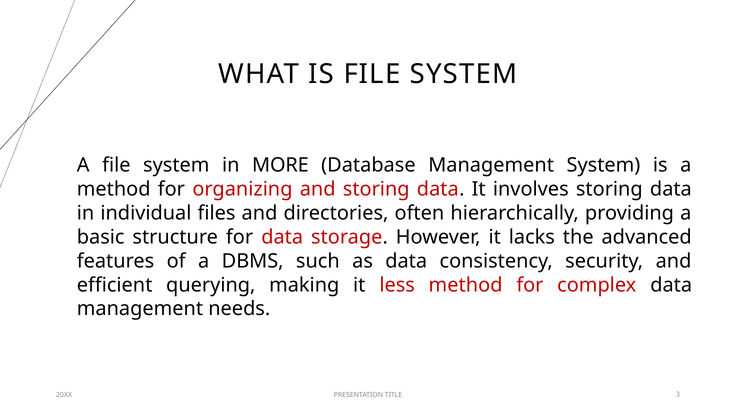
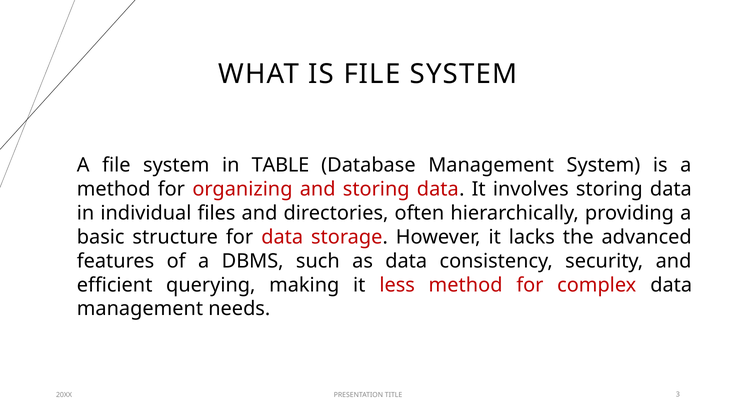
MORE: MORE -> TABLE
